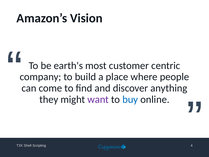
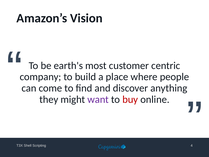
buy colour: blue -> red
